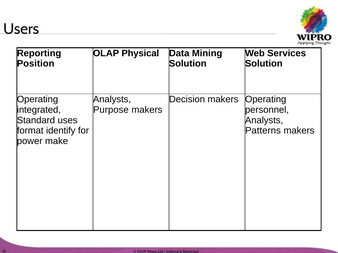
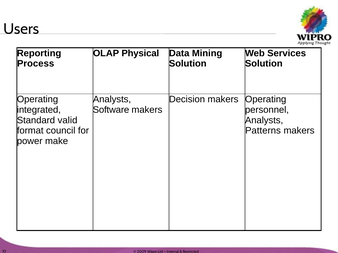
Position: Position -> Process
Purpose: Purpose -> Software
uses: uses -> valid
identify: identify -> council
